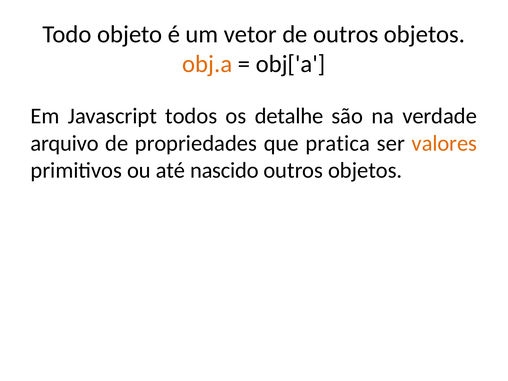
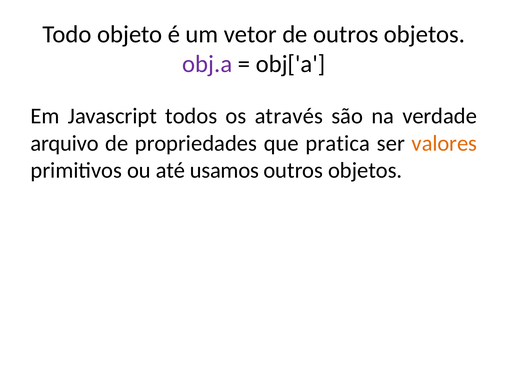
obj.a colour: orange -> purple
detalhe: detalhe -> através
nascido: nascido -> usamos
